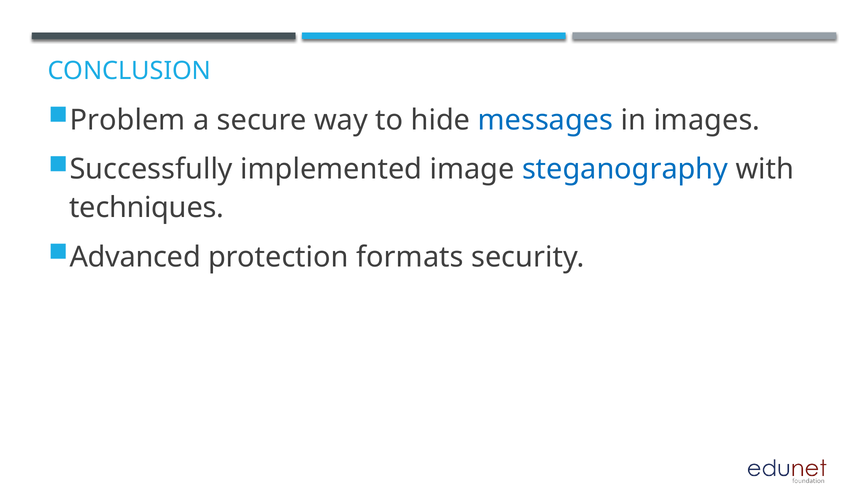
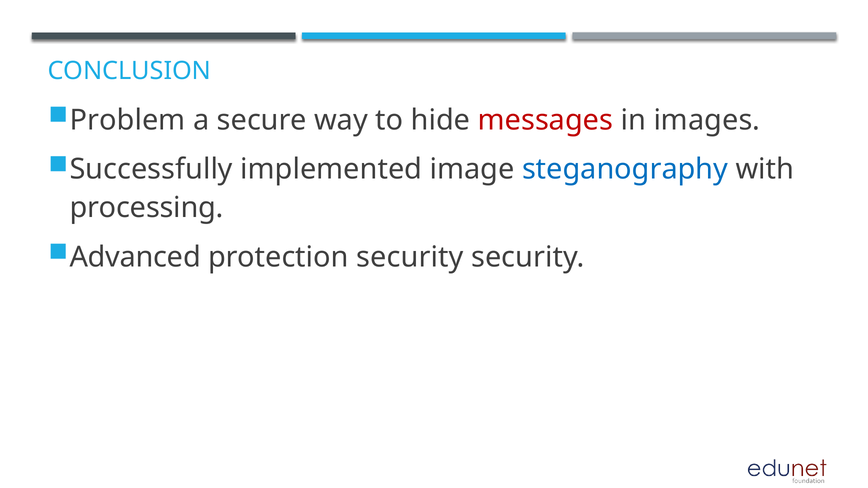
messages colour: blue -> red
techniques: techniques -> processing
protection formats: formats -> security
